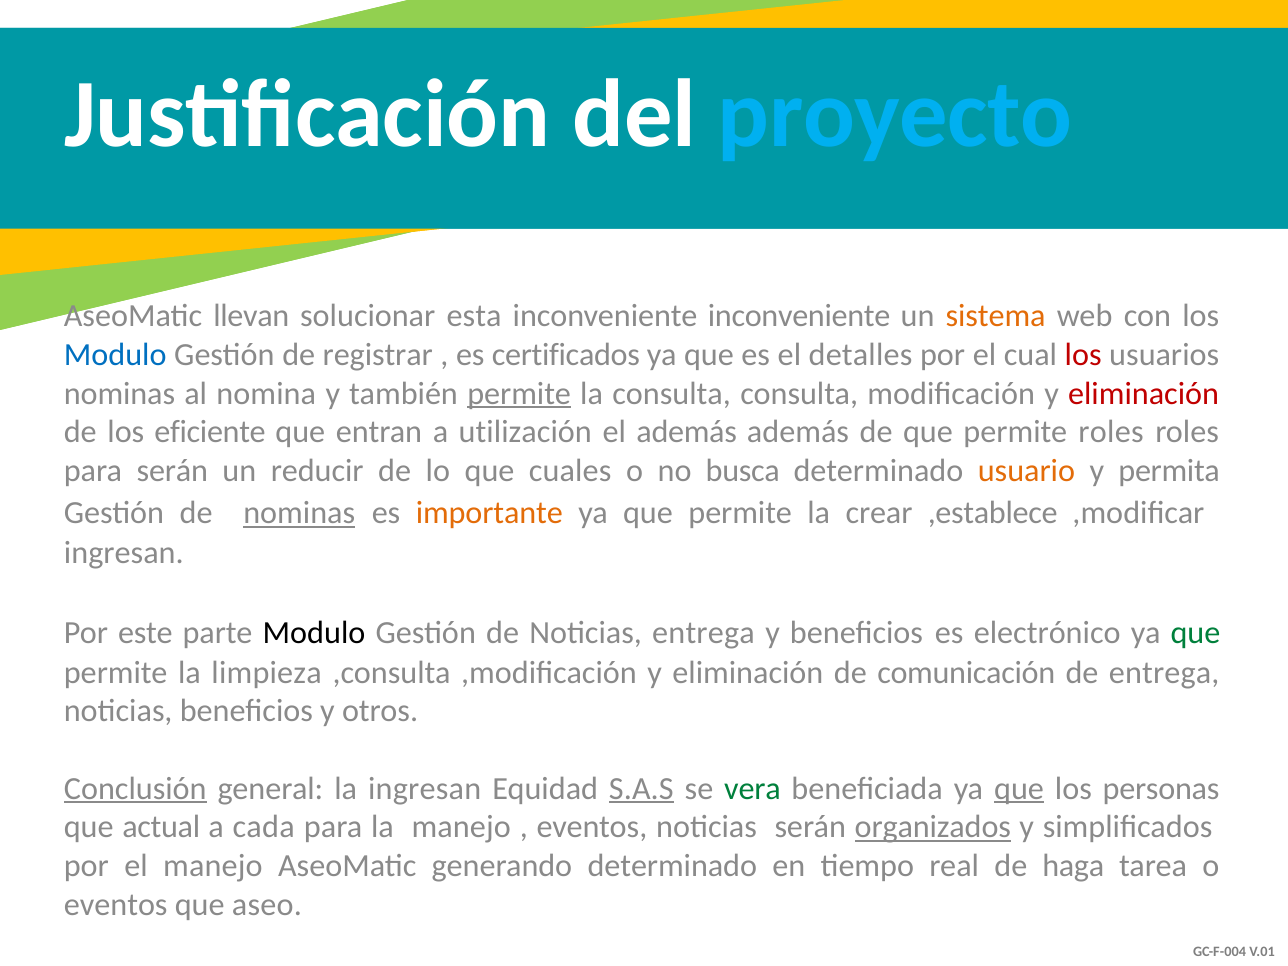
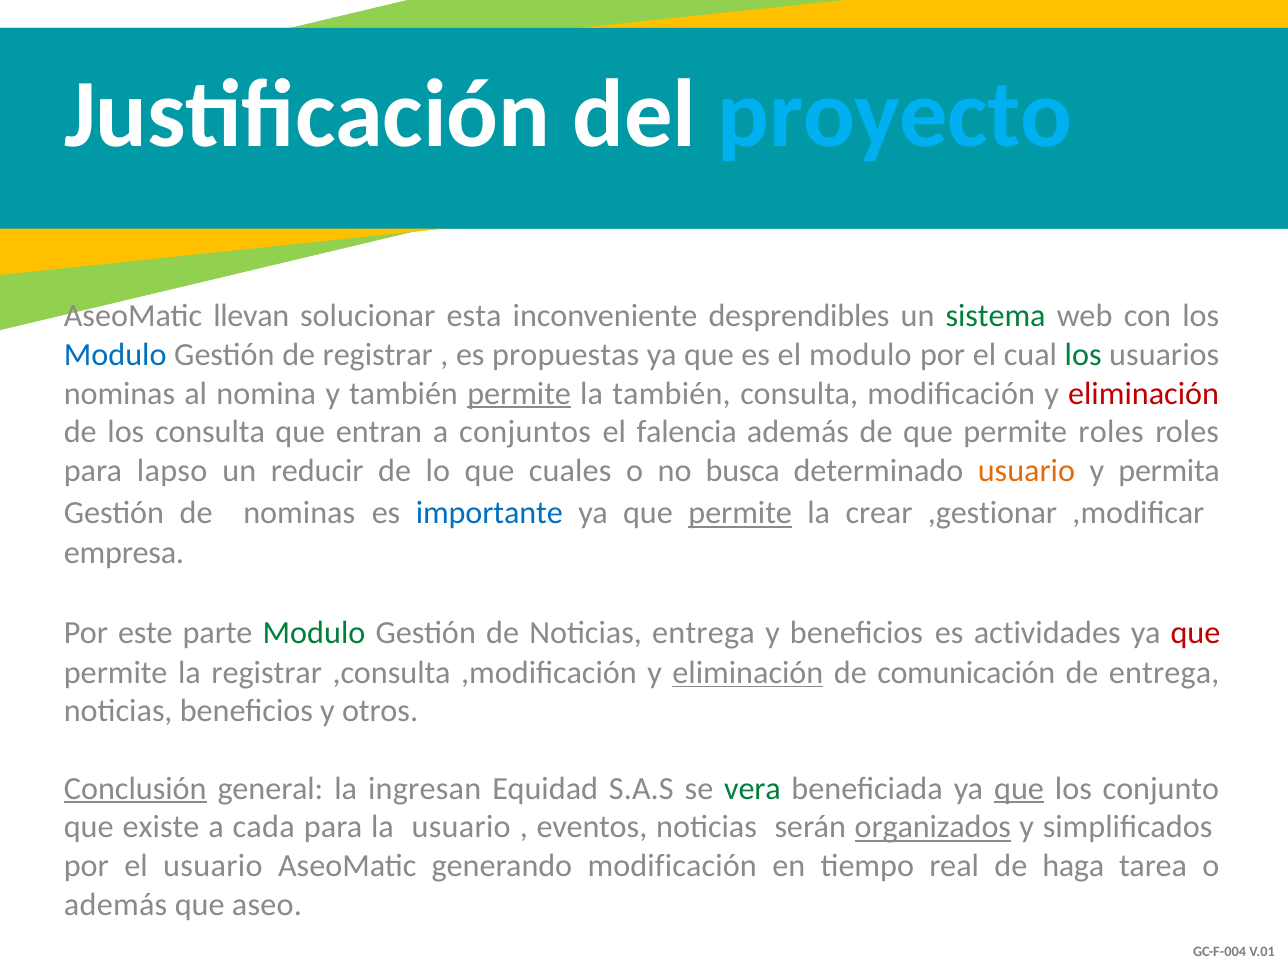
inconveniente inconveniente: inconveniente -> desprendibles
sistema colour: orange -> green
certificados: certificados -> propuestas
el detalles: detalles -> modulo
los at (1083, 355) colour: red -> green
la consulta: consulta -> también
los eficiente: eficiente -> consulta
utilización: utilización -> conjuntos
el además: además -> falencia
para serán: serán -> lapso
nominas at (299, 513) underline: present -> none
importante colour: orange -> blue
permite at (740, 513) underline: none -> present
,establece: ,establece -> ,gestionar
ingresan at (124, 552): ingresan -> empresa
Modulo at (314, 633) colour: black -> green
electrónico: electrónico -> actividades
que at (1195, 633) colour: green -> red
la limpieza: limpieza -> registrar
eliminación at (748, 673) underline: none -> present
S.A.S underline: present -> none
personas: personas -> conjunto
actual: actual -> existe
la manejo: manejo -> usuario
el manejo: manejo -> usuario
generando determinado: determinado -> modificación
eventos at (116, 905): eventos -> además
